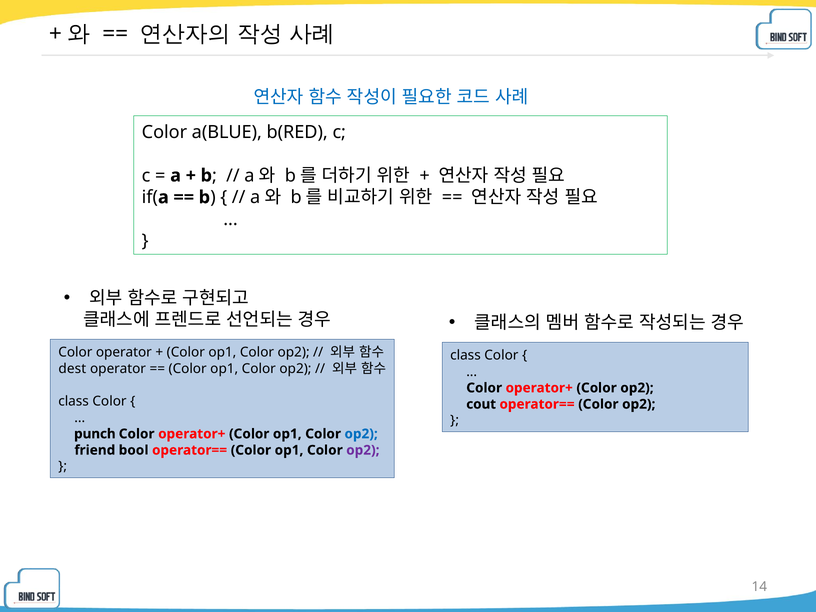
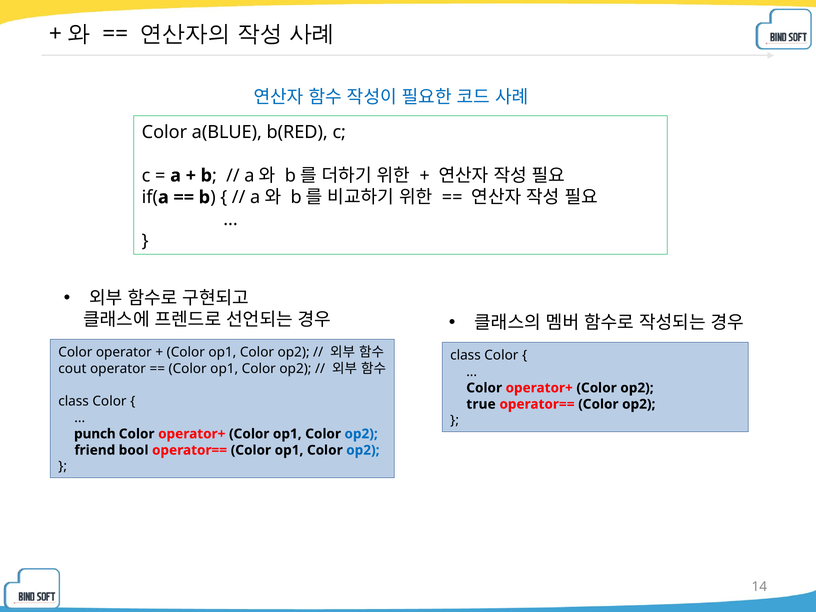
dest: dest -> cout
cout: cout -> true
op2 at (363, 450) colour: purple -> blue
